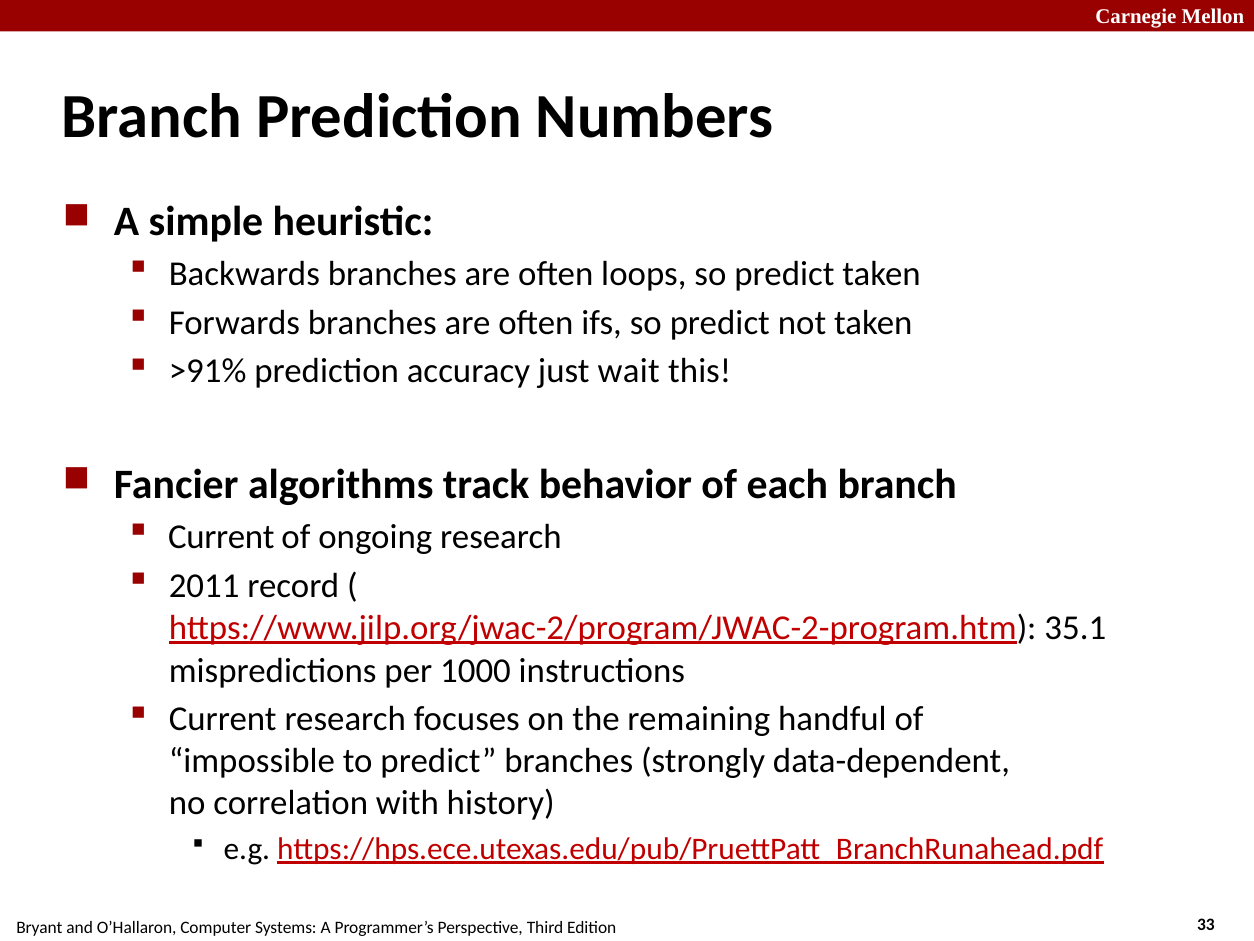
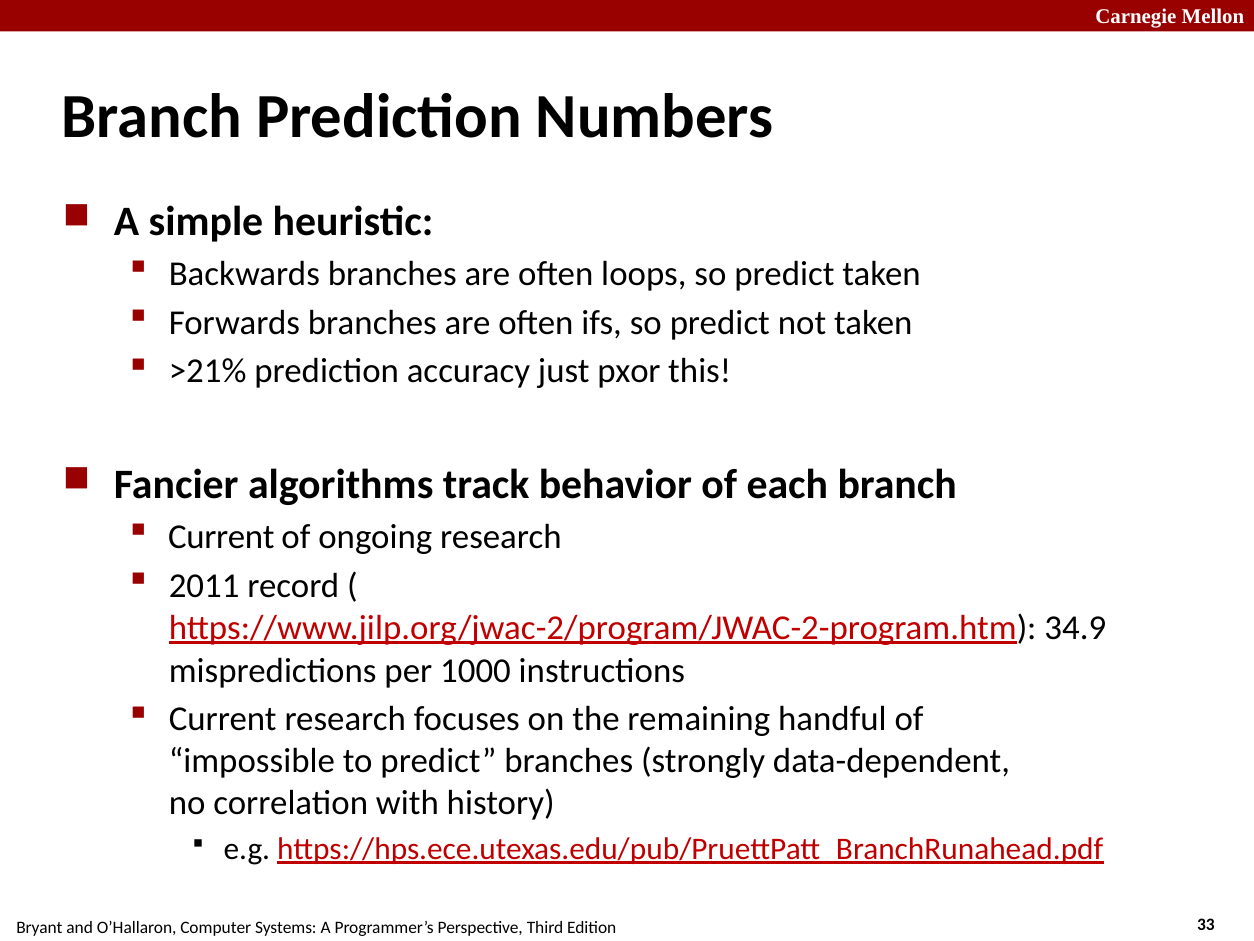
>91%: >91% -> >21%
wait: wait -> pxor
35.1: 35.1 -> 34.9
